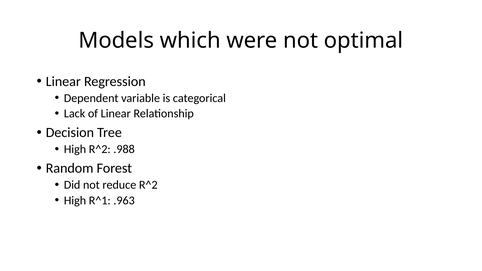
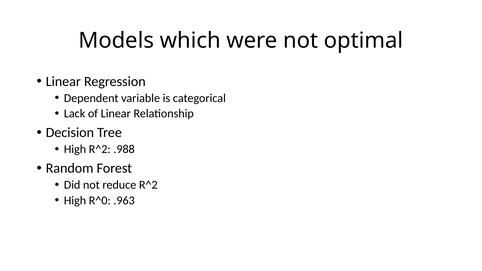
R^1: R^1 -> R^0
